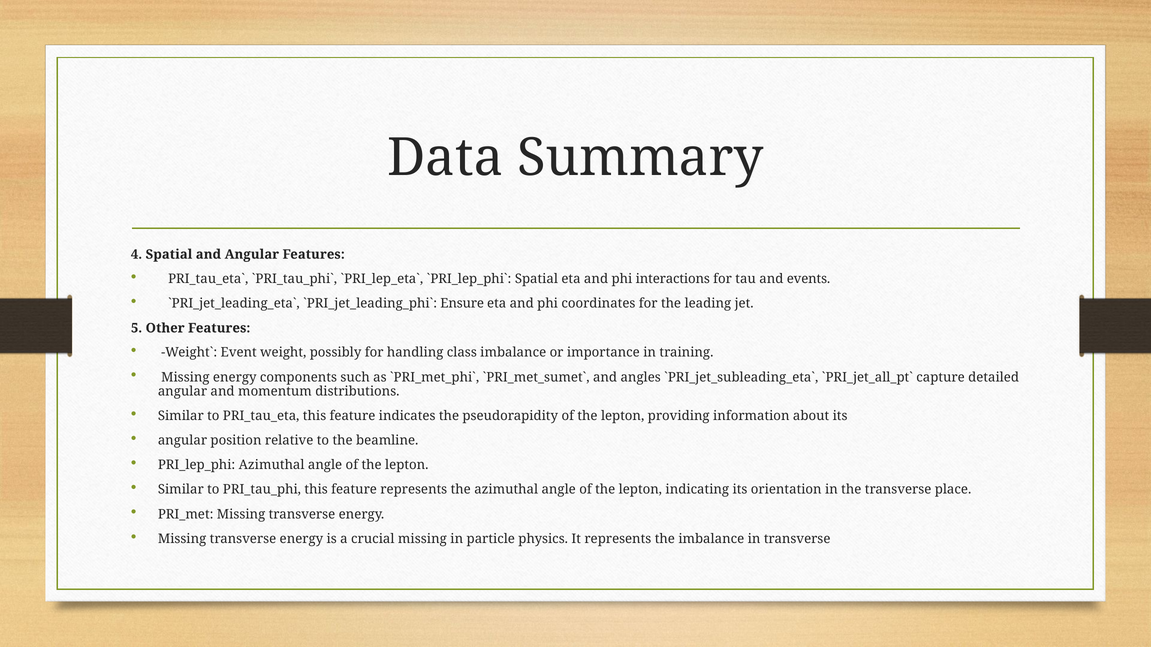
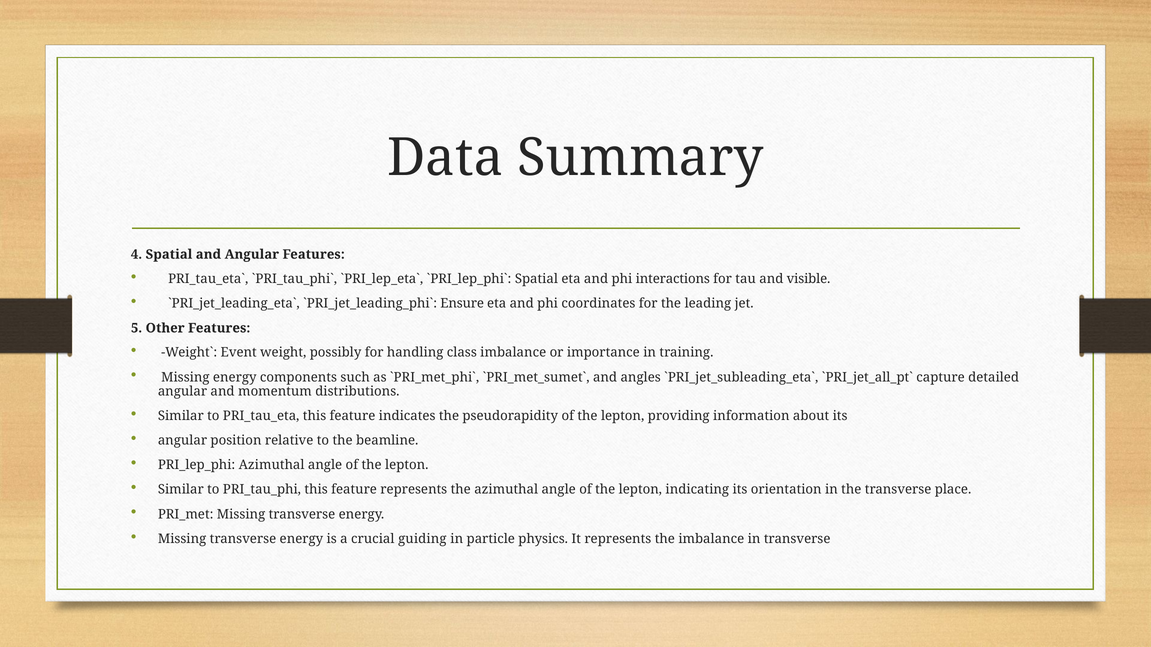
events: events -> visible
crucial missing: missing -> guiding
